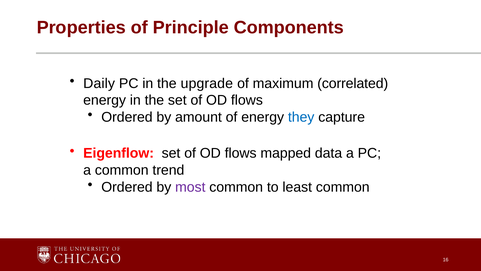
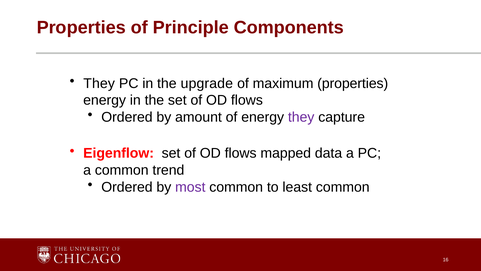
Daily at (99, 83): Daily -> They
maximum correlated: correlated -> properties
they at (301, 117) colour: blue -> purple
